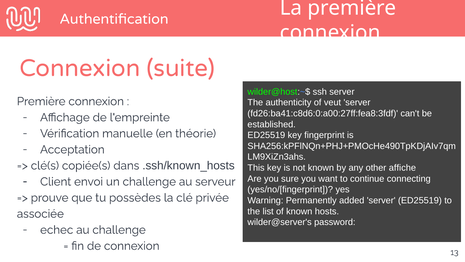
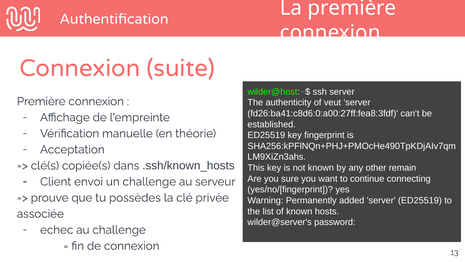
affiche: affiche -> remain
